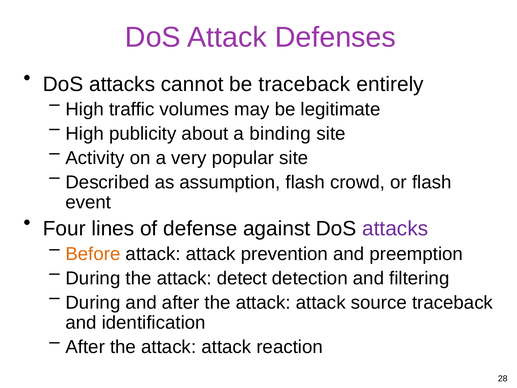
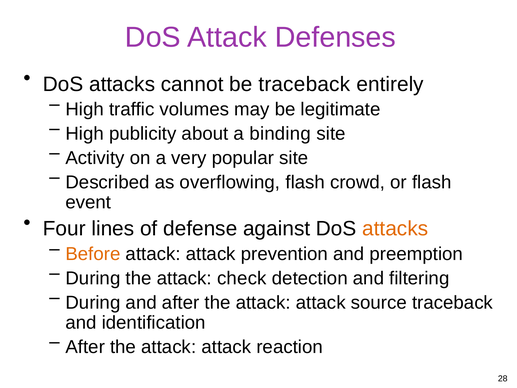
assumption: assumption -> overflowing
attacks at (395, 229) colour: purple -> orange
detect: detect -> check
